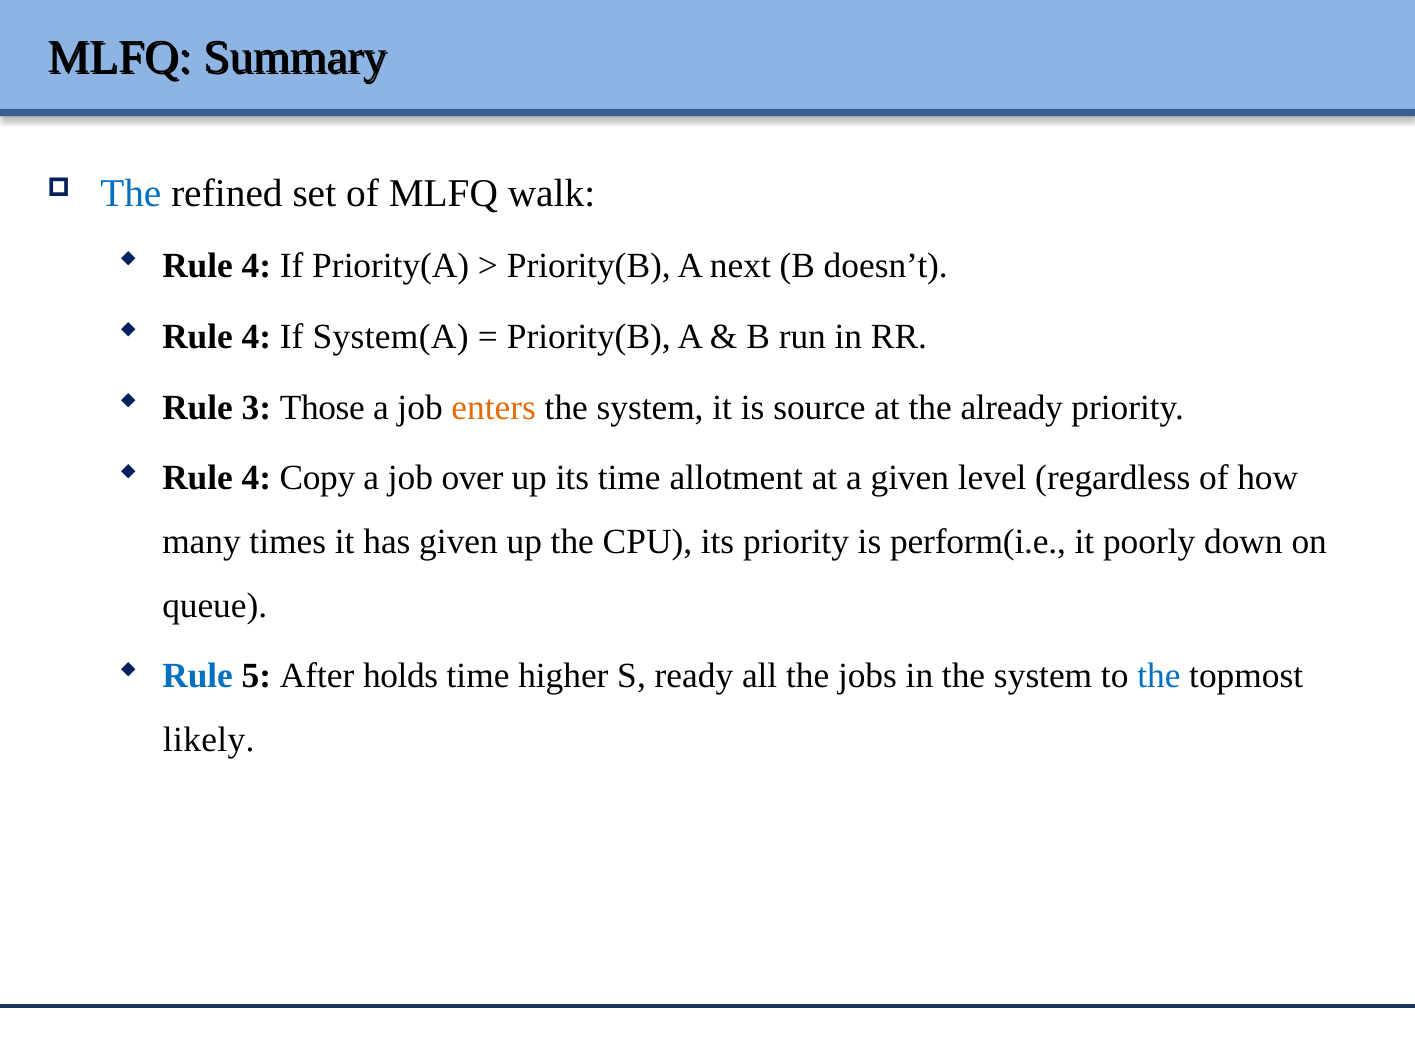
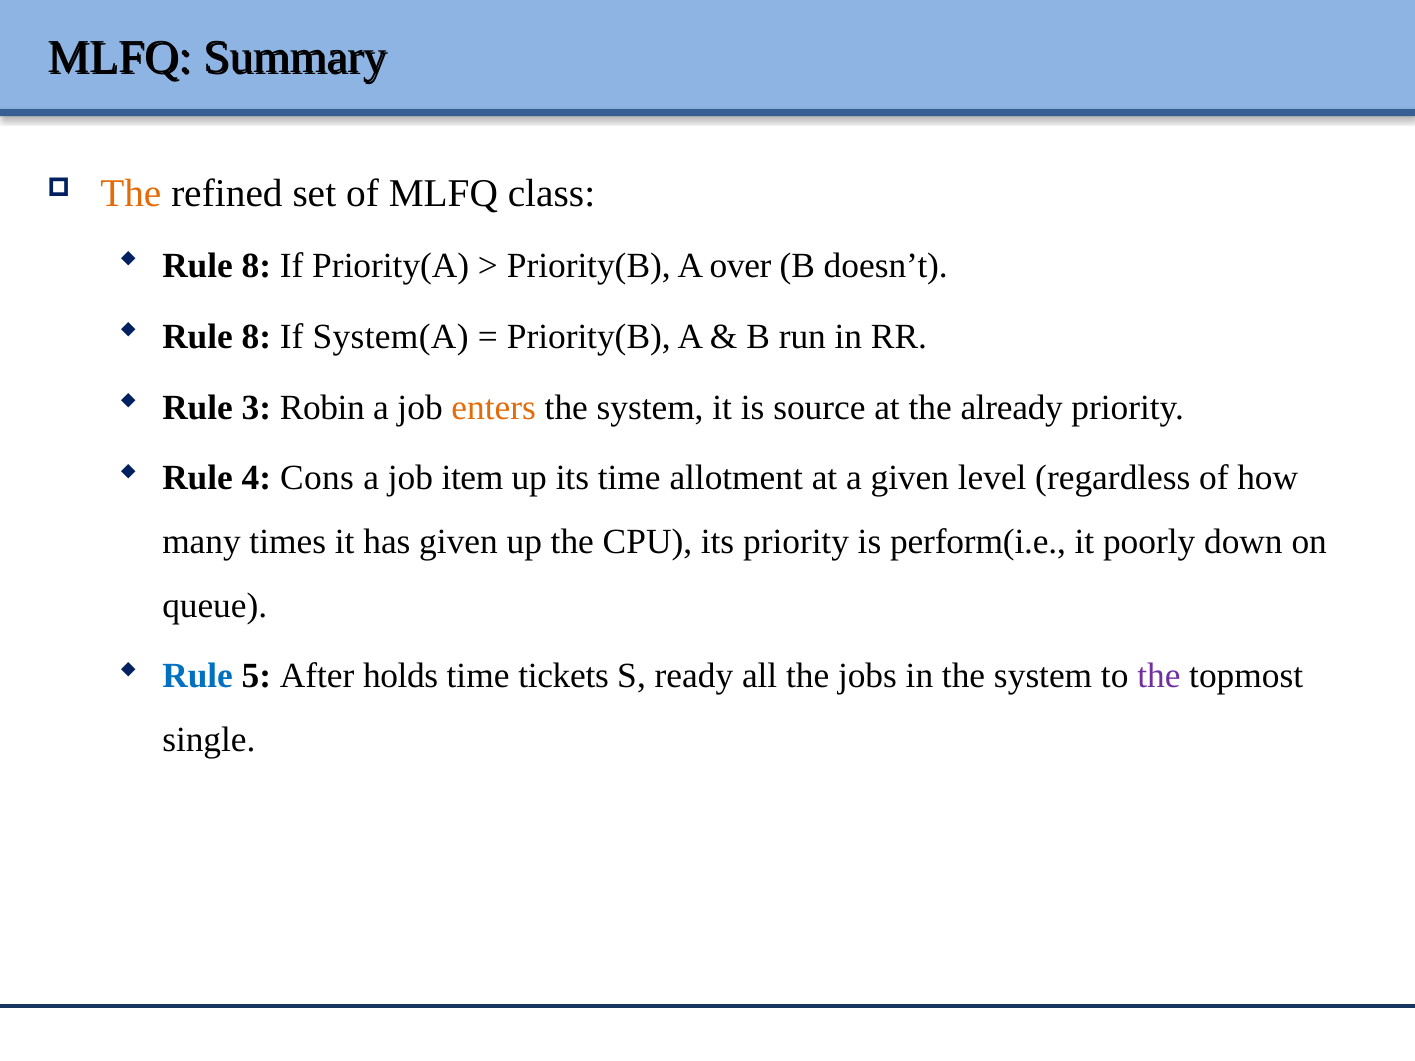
The at (131, 193) colour: blue -> orange
walk: walk -> class
4 at (256, 266): 4 -> 8
next: next -> over
4 at (256, 337): 4 -> 8
Those: Those -> Robin
Copy: Copy -> Cons
over: over -> item
higher: higher -> tickets
the at (1159, 676) colour: blue -> purple
likely: likely -> single
